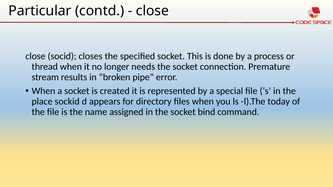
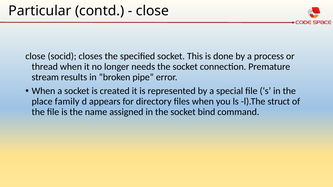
sockid: sockid -> family
today: today -> struct
